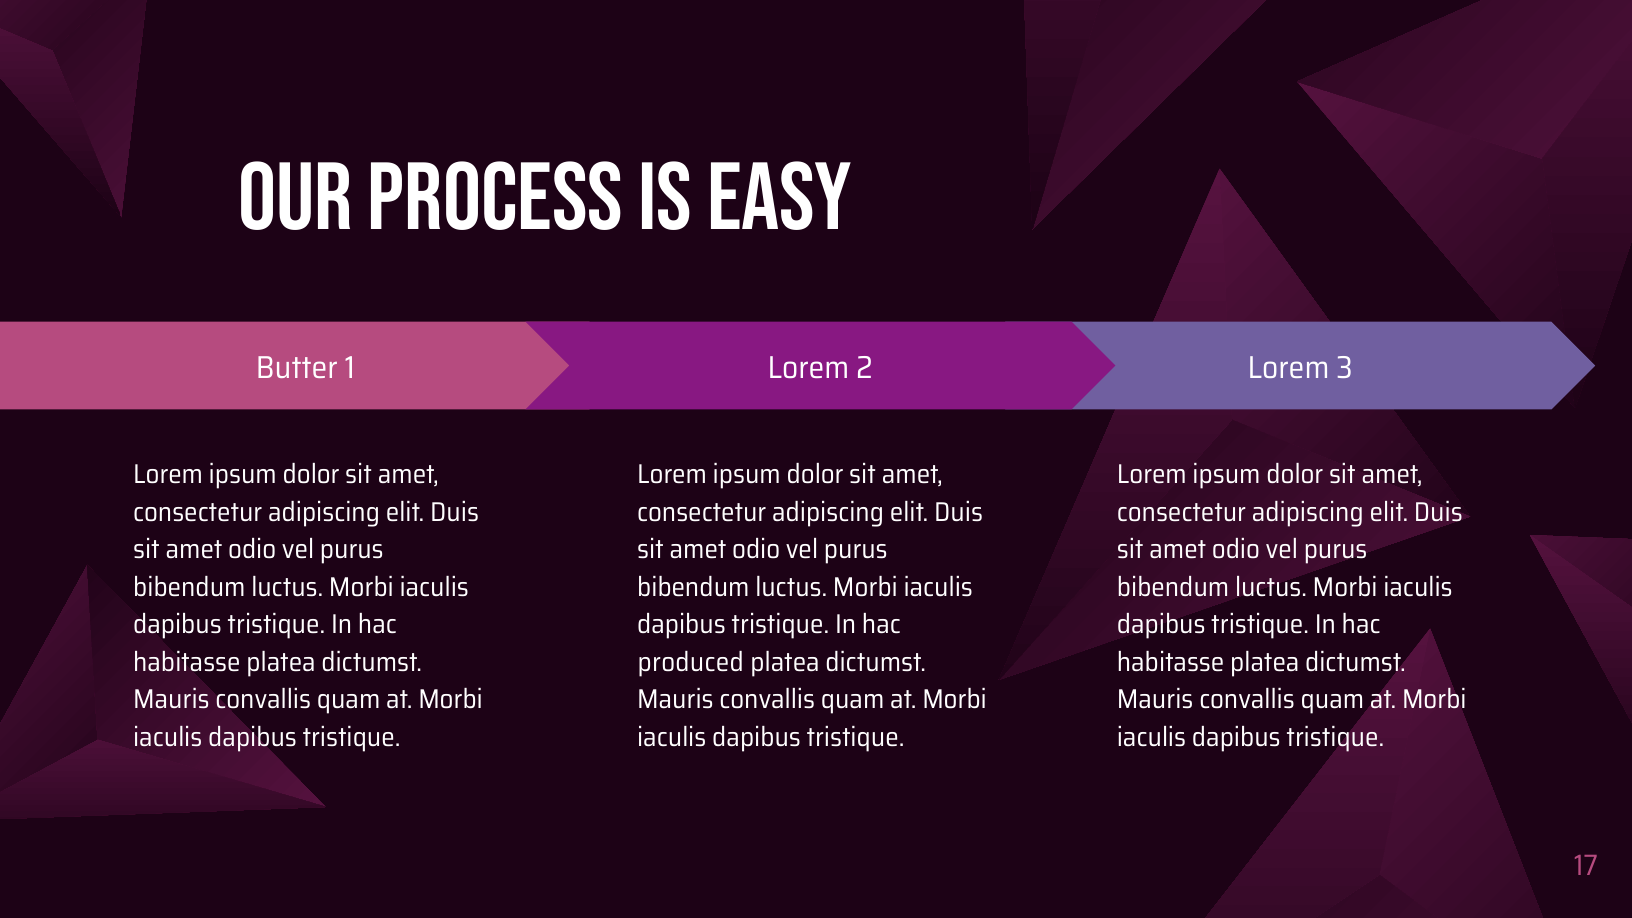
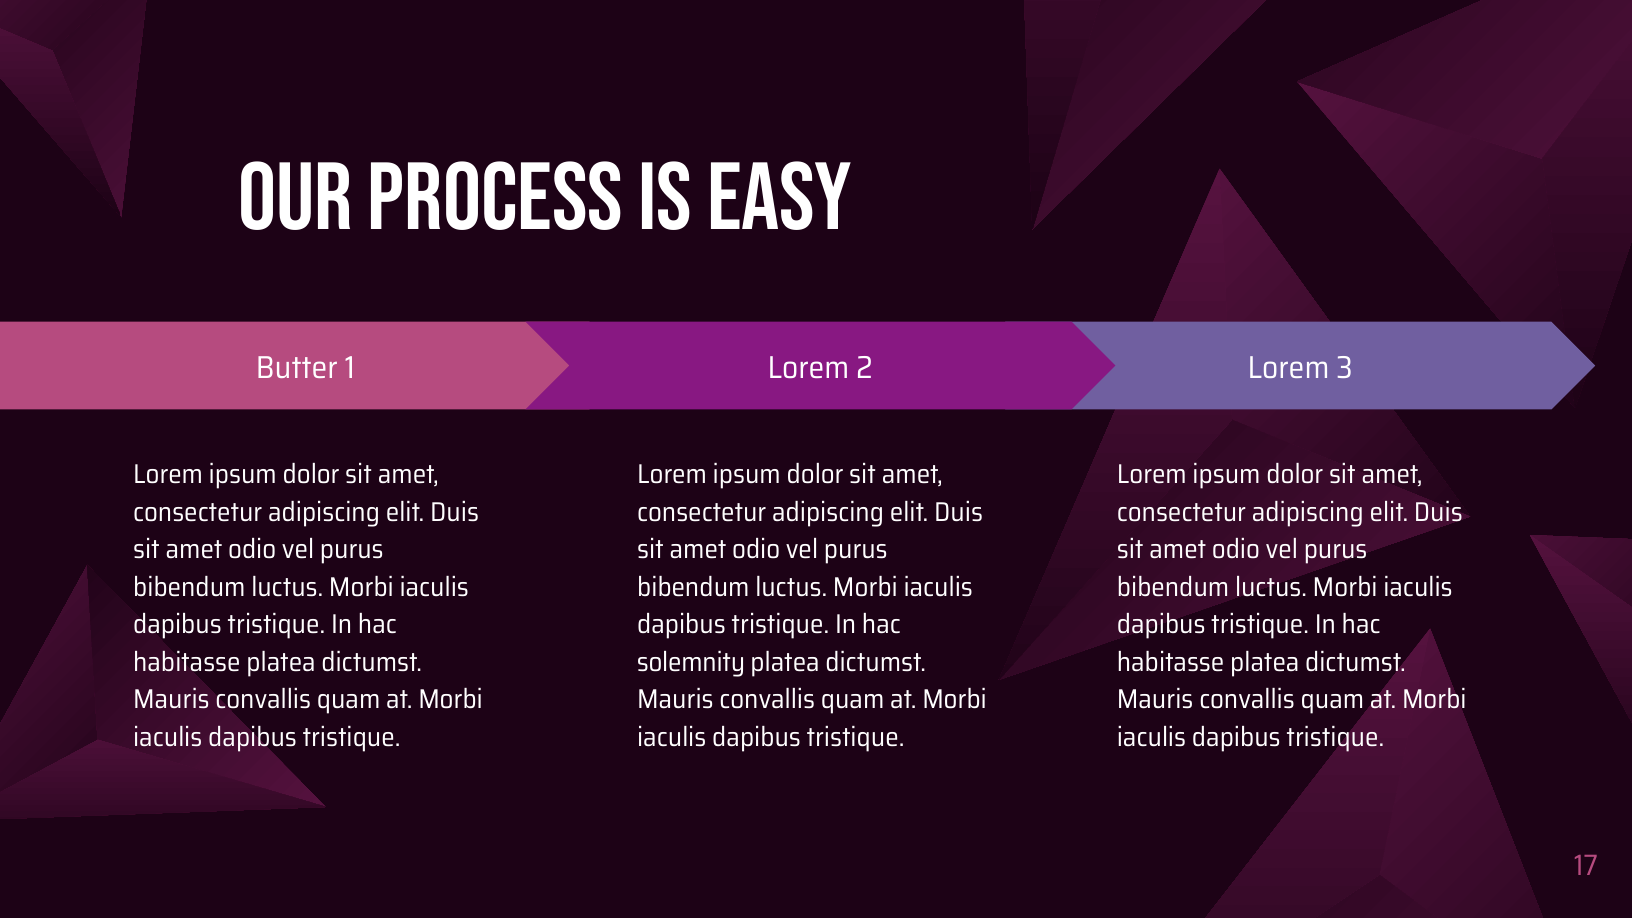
produced: produced -> solemnity
